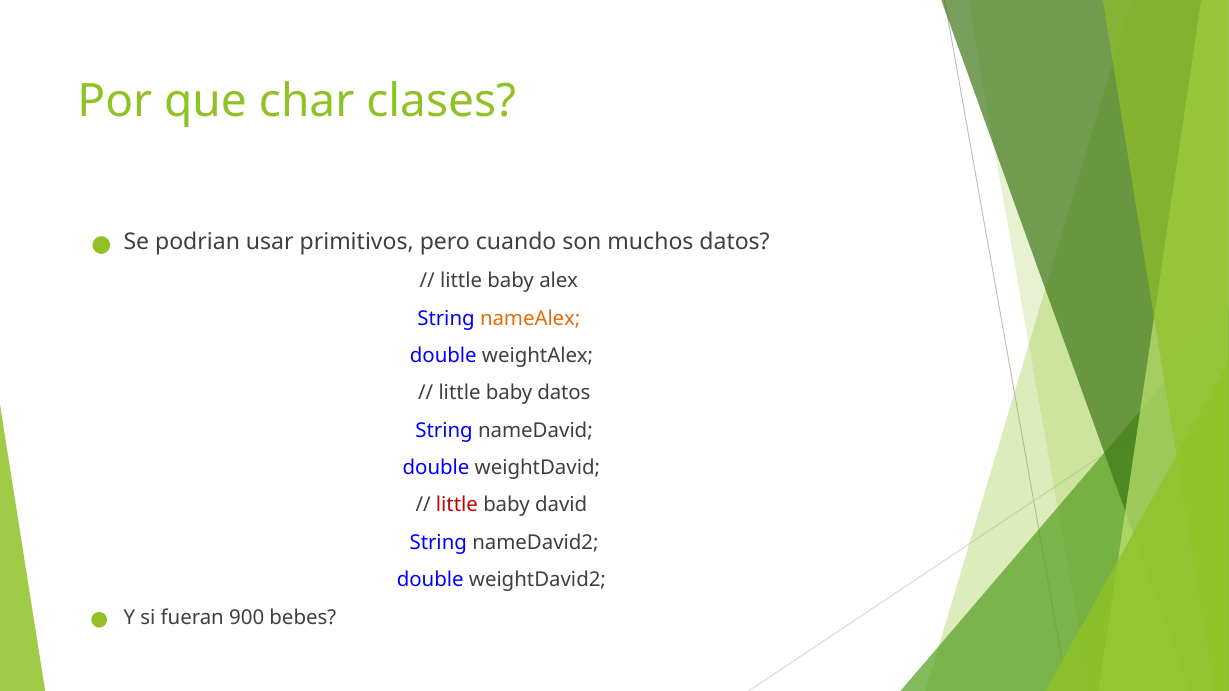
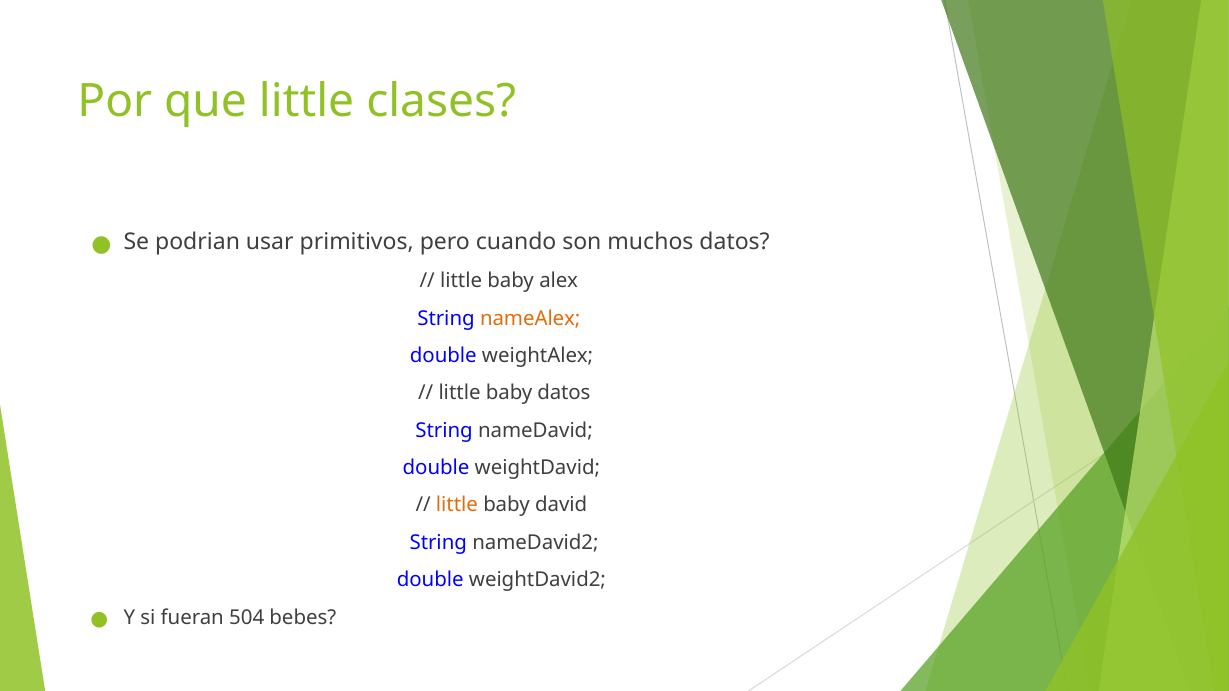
que char: char -> little
little at (457, 505) colour: red -> orange
900: 900 -> 504
